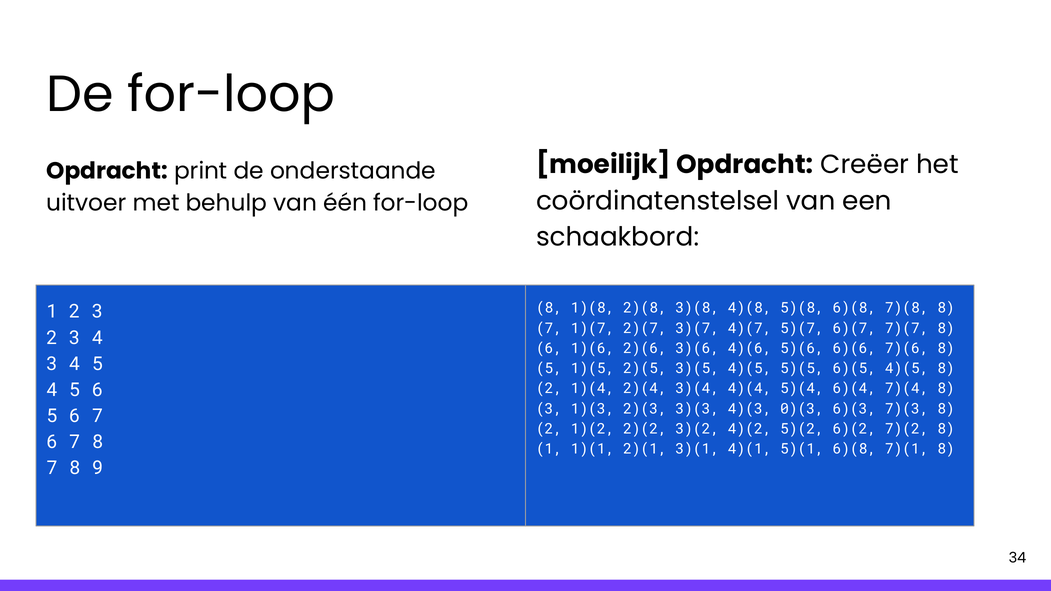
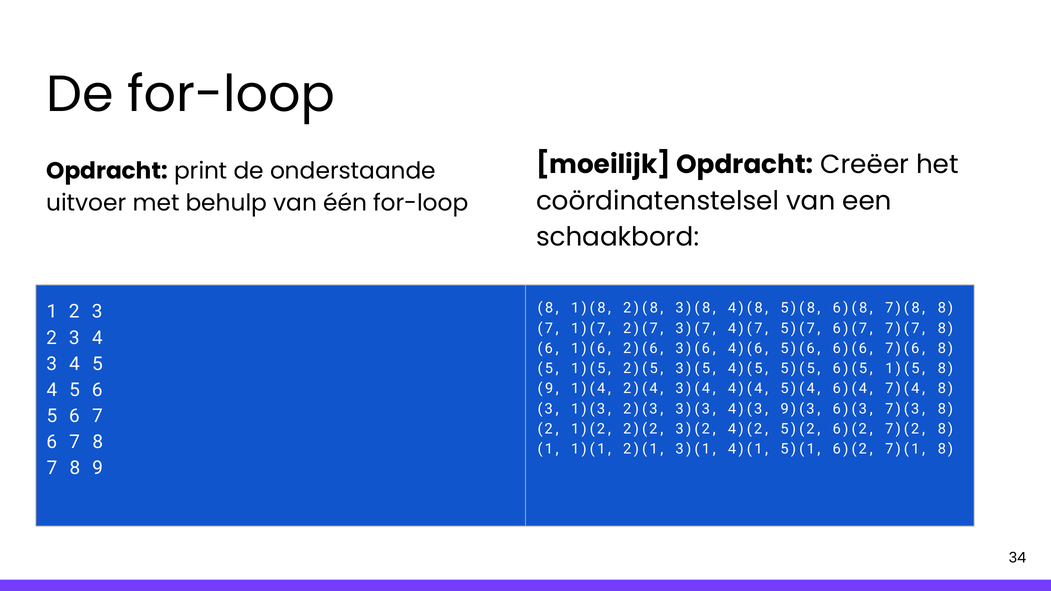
6)(5 4)(5: 4)(5 -> 1)(5
2 at (549, 389): 2 -> 9
0)(3: 0)(3 -> 9)(3
5)(1 6)(8: 6)(8 -> 6)(2
